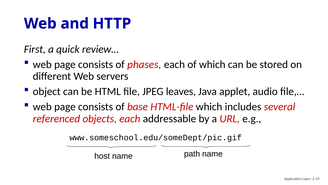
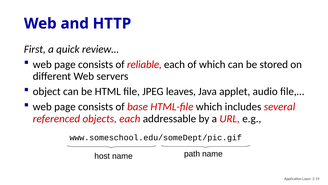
phases: phases -> reliable
